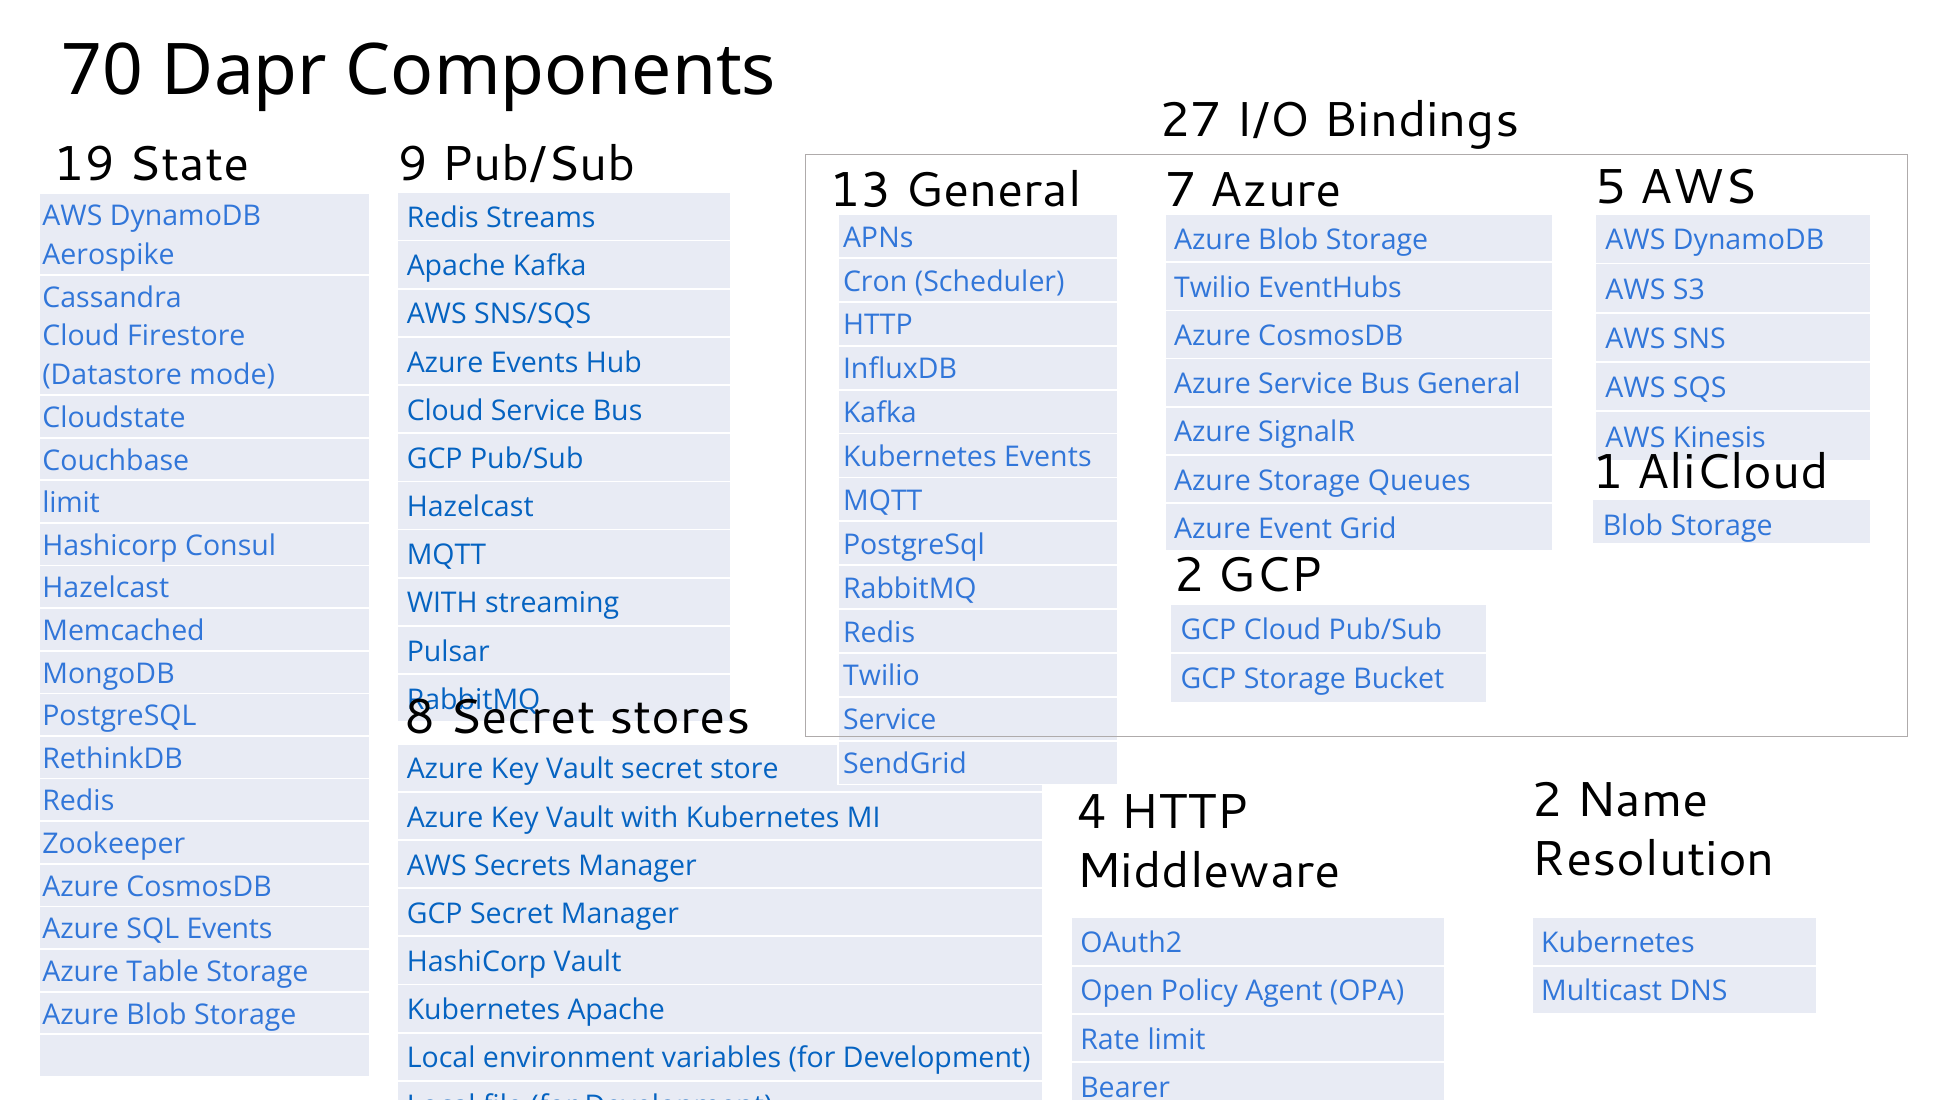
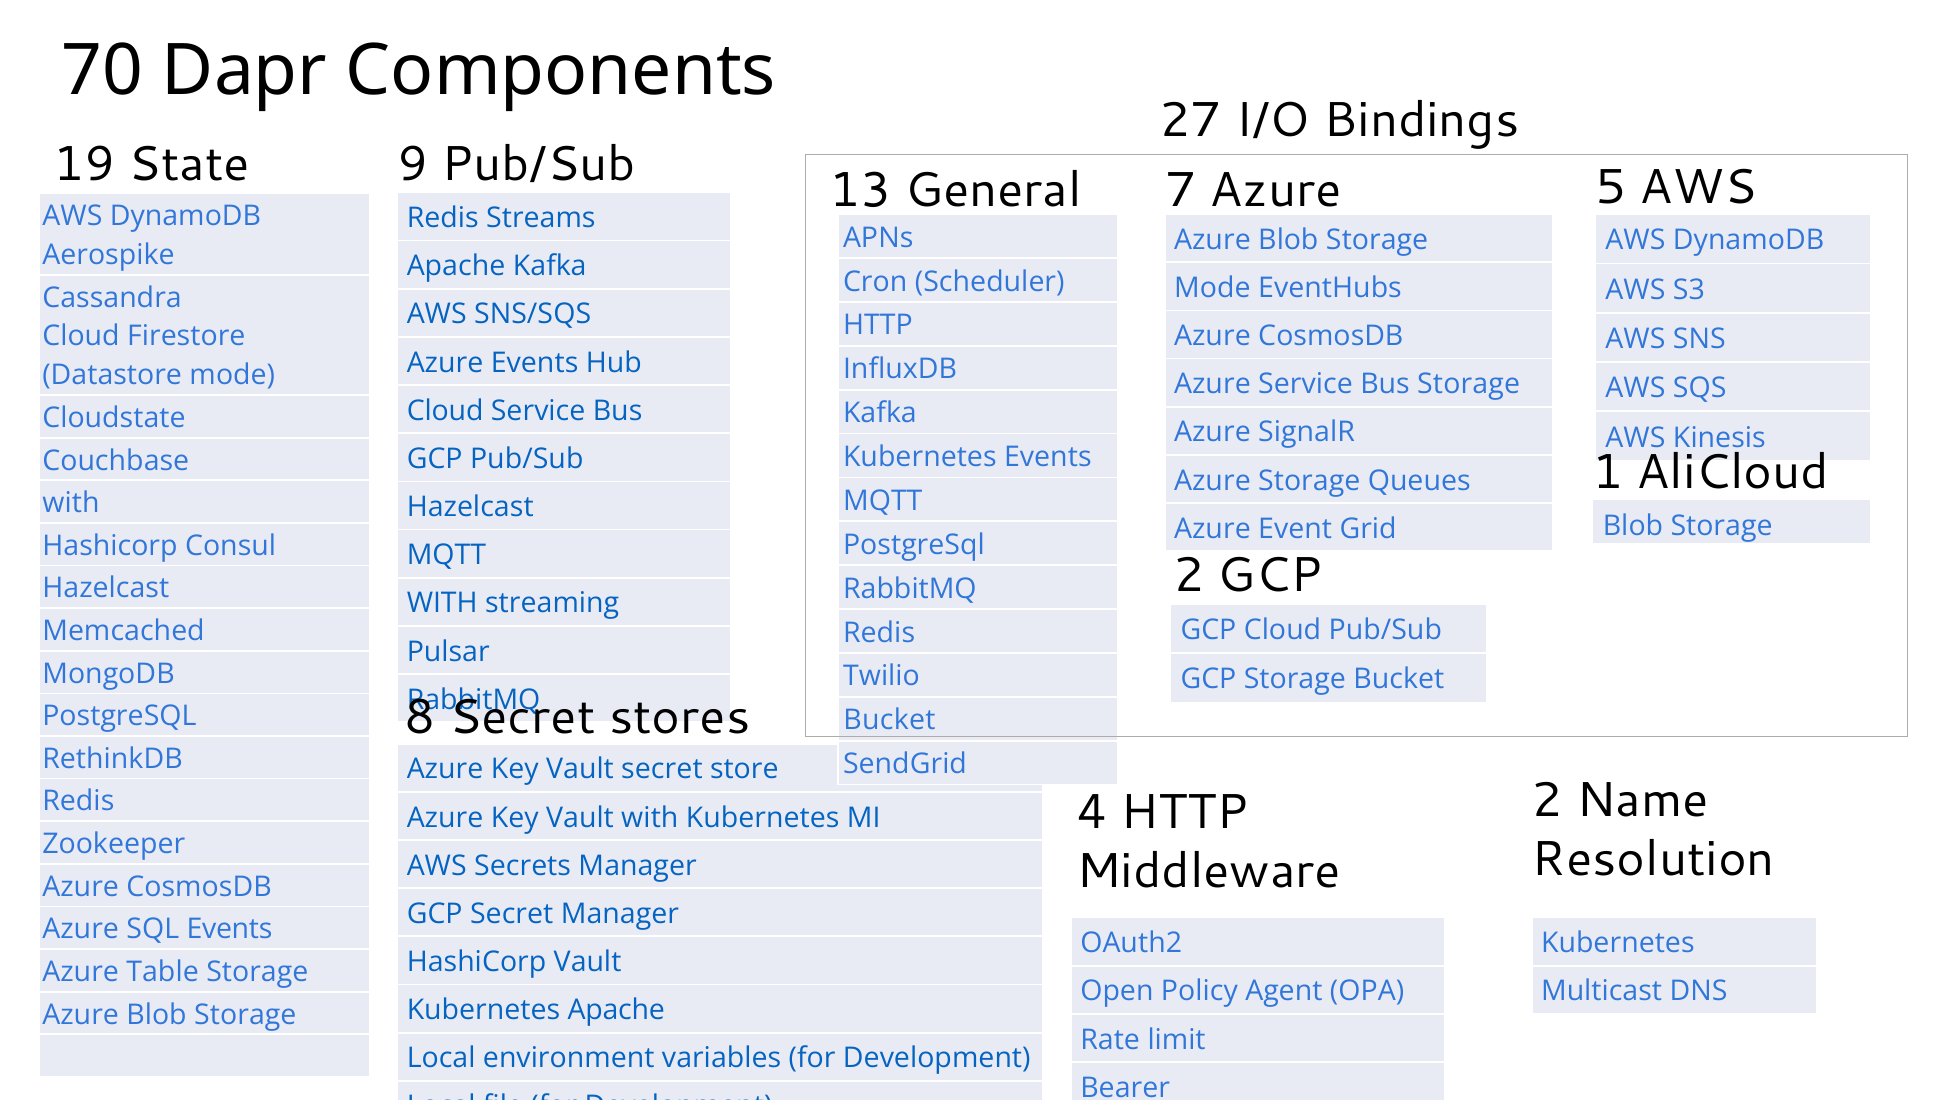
Twilio at (1212, 288): Twilio -> Mode
Bus General: General -> Storage
limit at (71, 503): limit -> with
Service at (890, 721): Service -> Bucket
